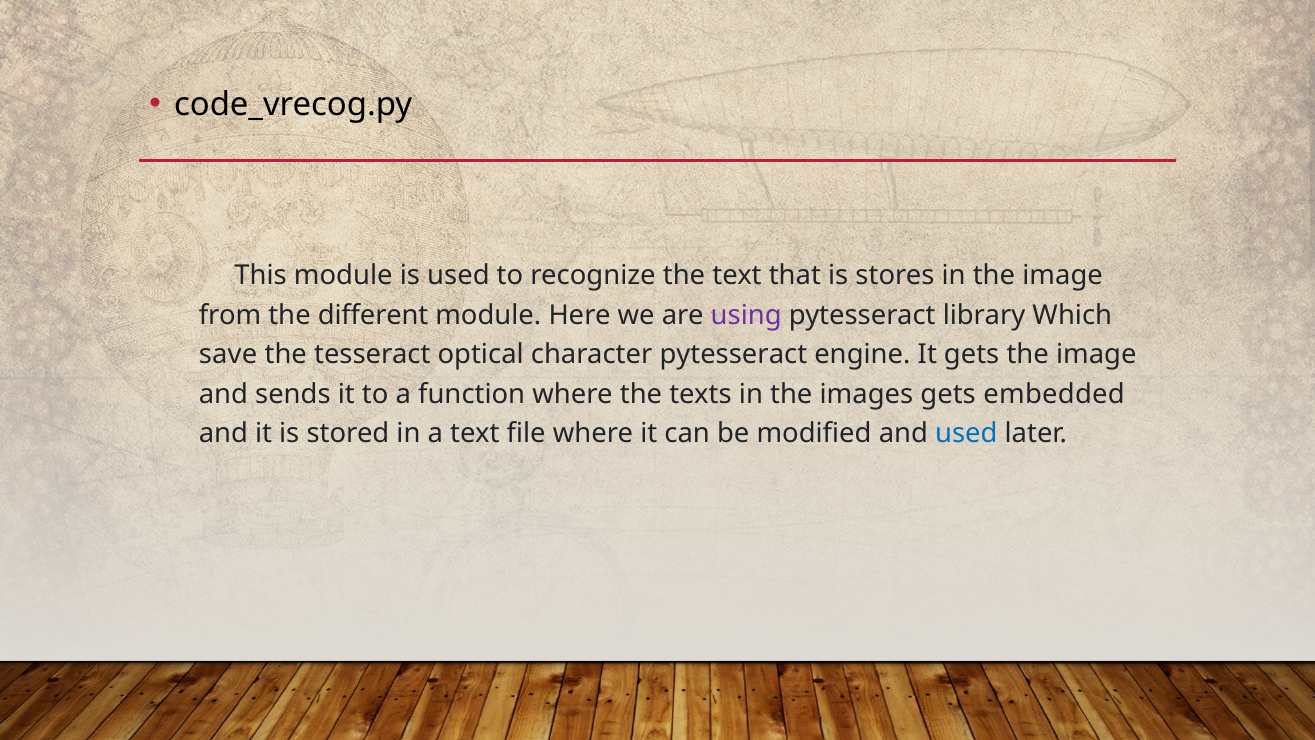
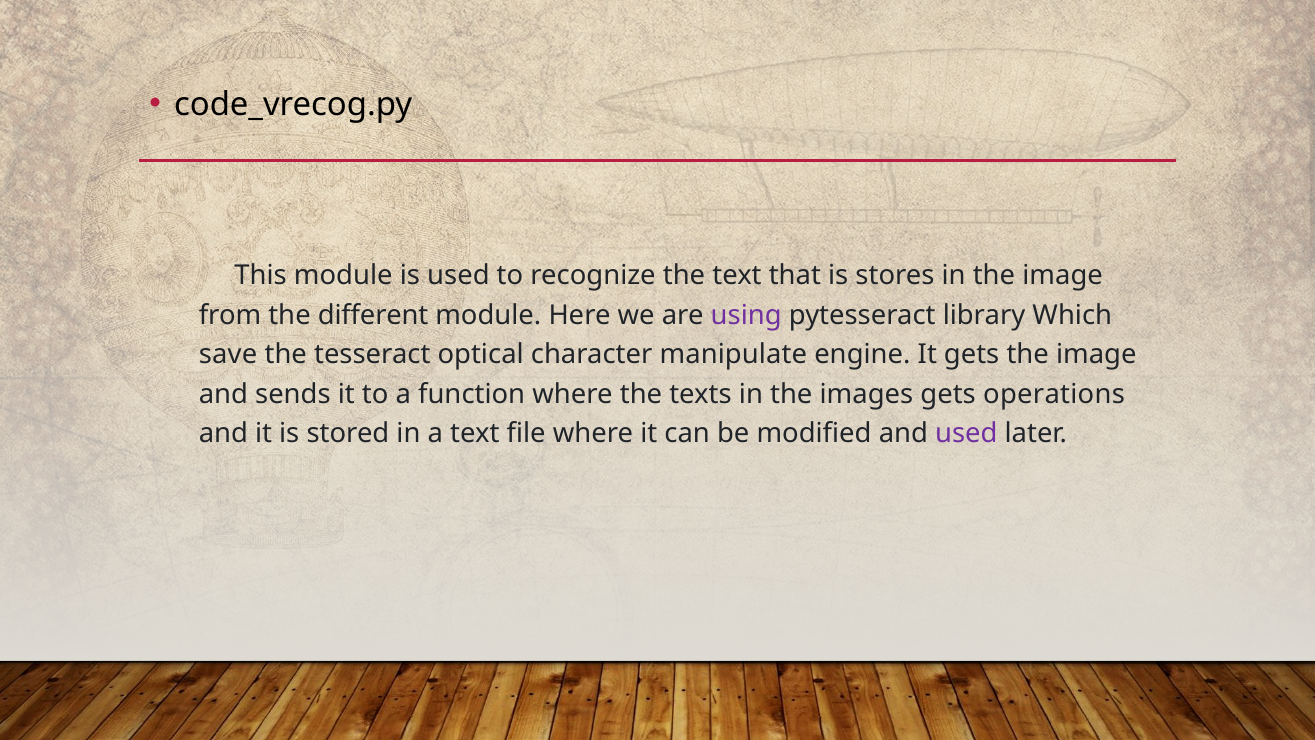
character pytesseract: pytesseract -> manipulate
embedded: embedded -> operations
used at (966, 434) colour: blue -> purple
